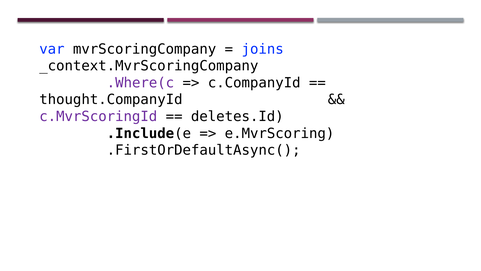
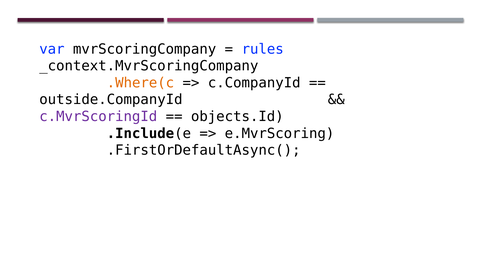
joins: joins -> rules
.Where(c colour: purple -> orange
thought.CompanyId: thought.CompanyId -> outside.CompanyId
deletes.Id: deletes.Id -> objects.Id
